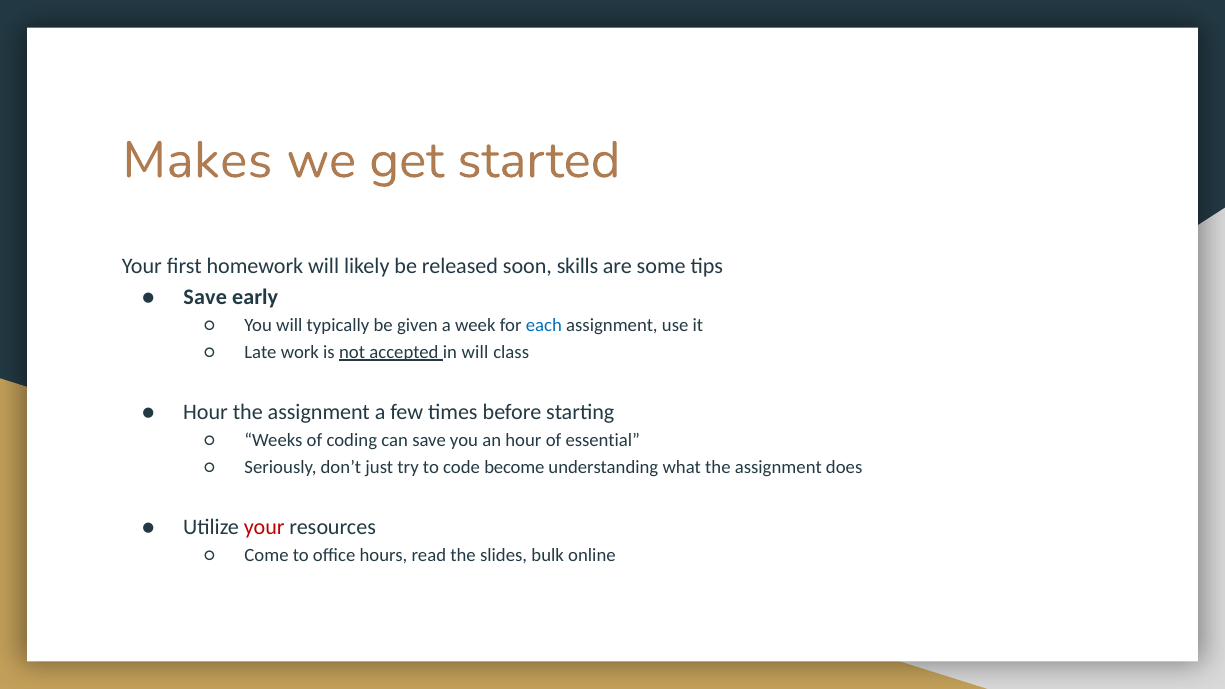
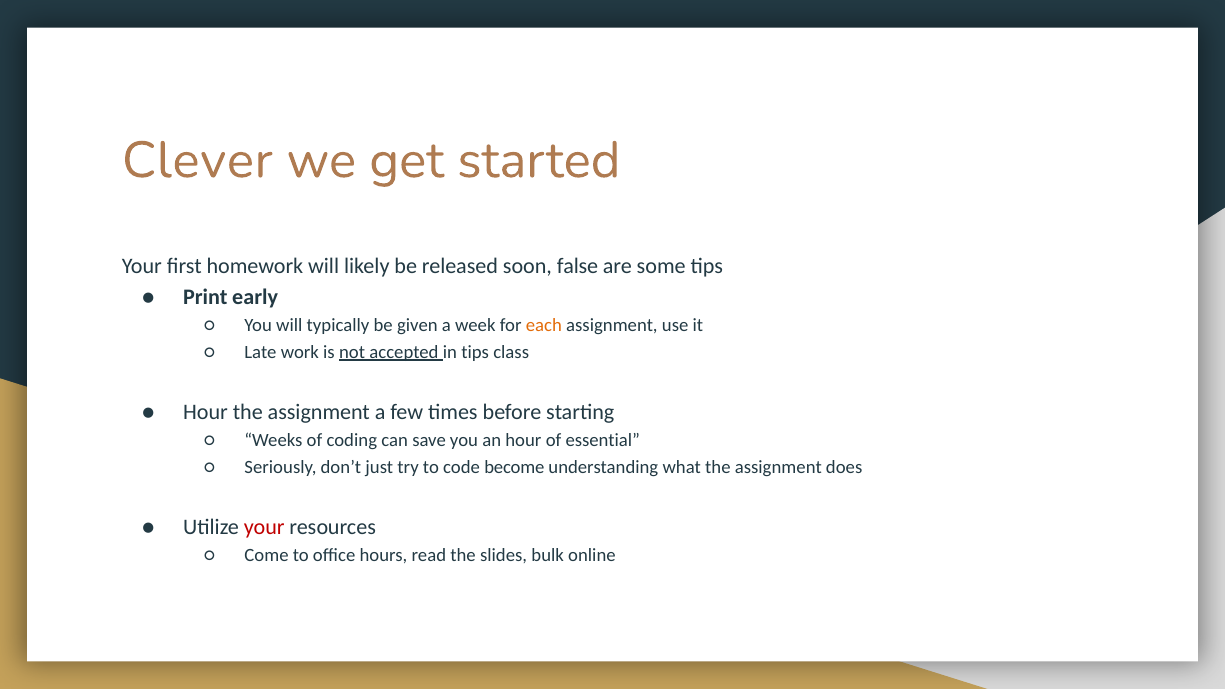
Makes: Makes -> Clever
skills: skills -> false
Save at (205, 297): Save -> Print
each colour: blue -> orange
in will: will -> tips
